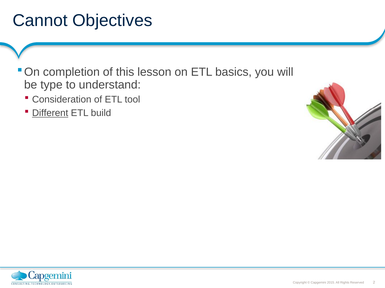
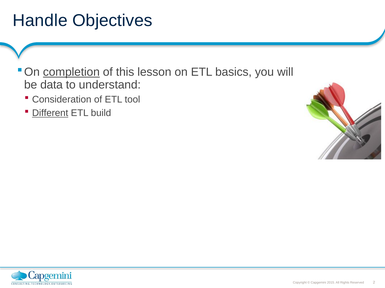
Cannot: Cannot -> Handle
completion underline: none -> present
type: type -> data
